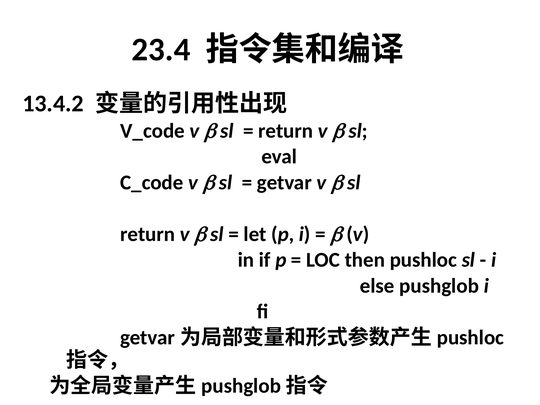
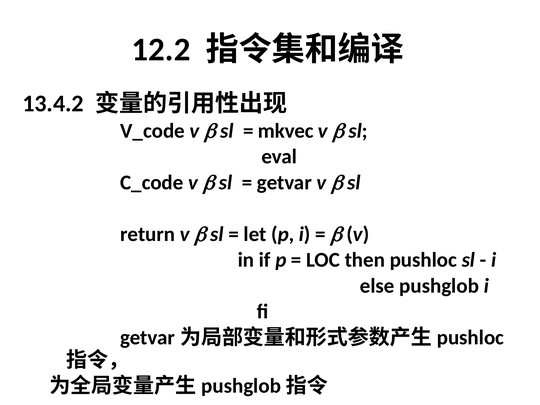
23.4: 23.4 -> 12.2
return at (286, 131): return -> mkvec
